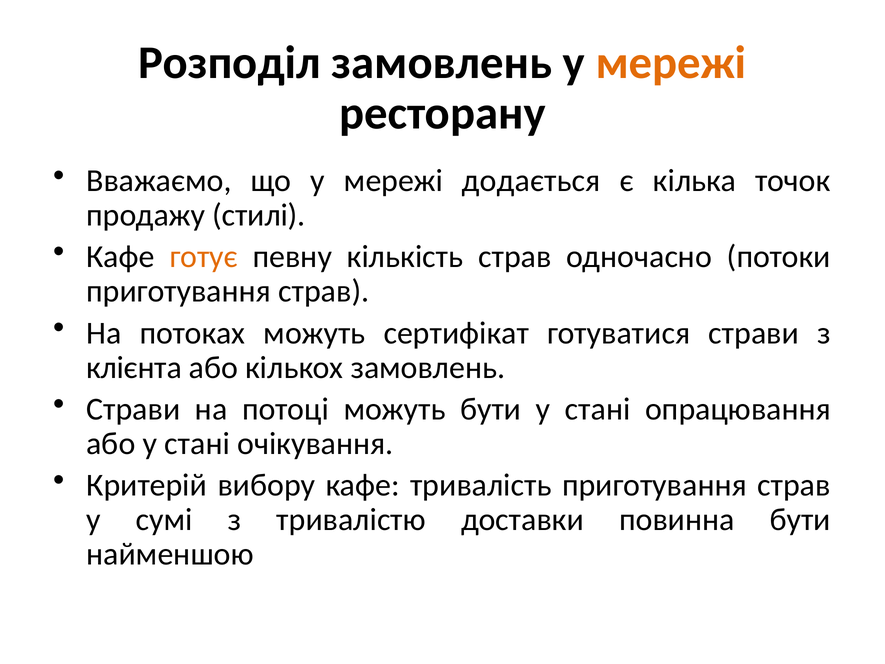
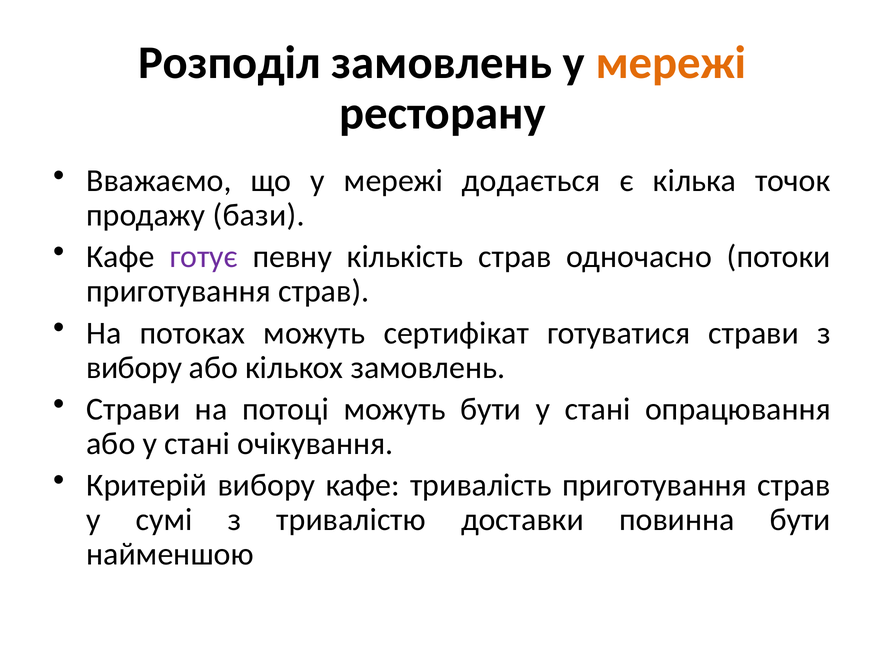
стилі: стилі -> бази
готує colour: orange -> purple
клієнта at (134, 367): клієнта -> вибору
